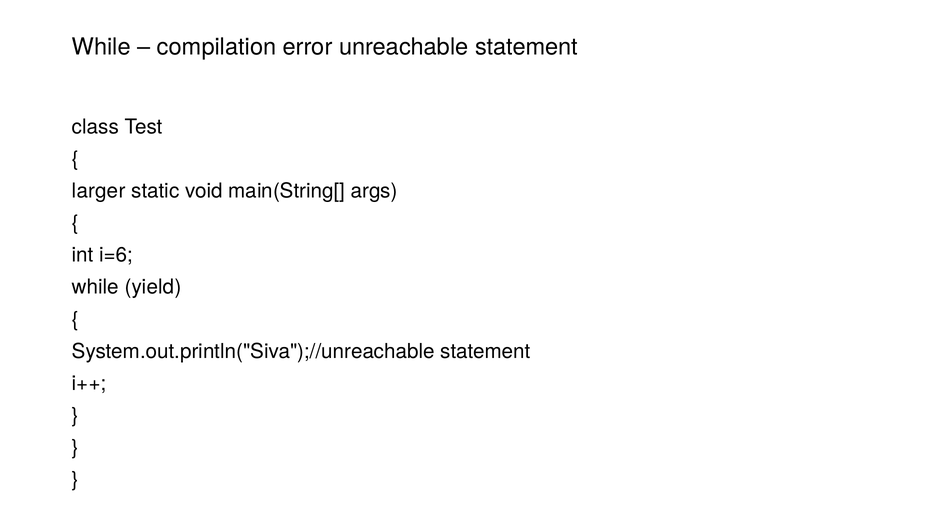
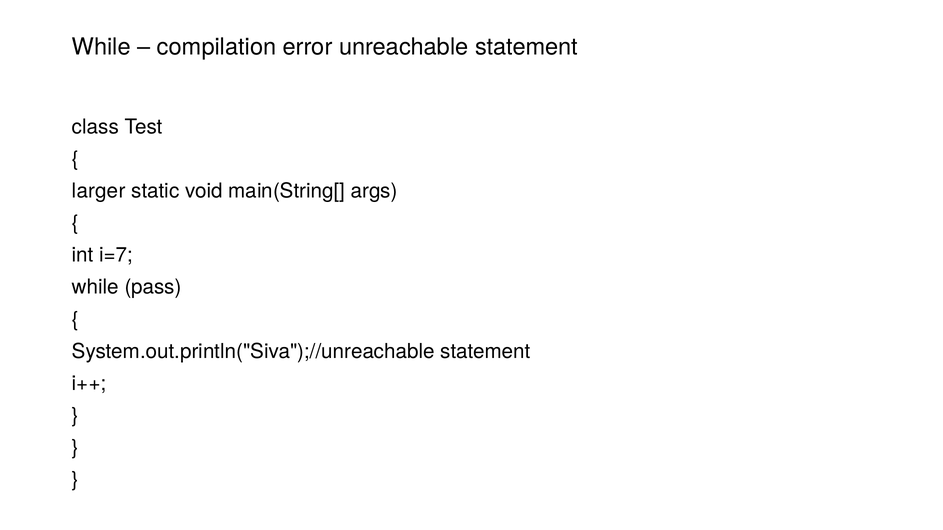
i=6: i=6 -> i=7
yield: yield -> pass
